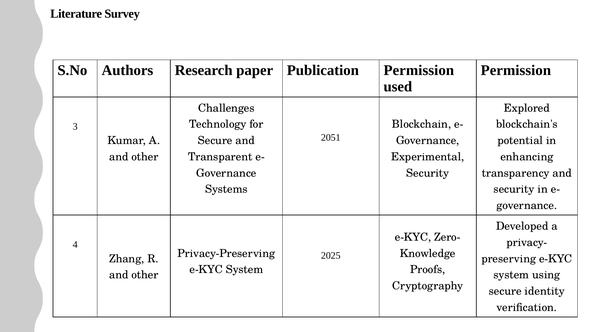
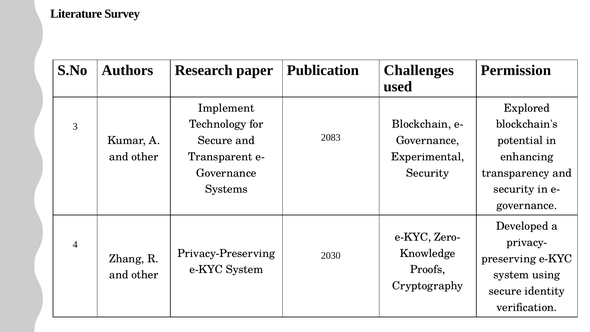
Publication Permission: Permission -> Challenges
Challenges: Challenges -> Implement
2051: 2051 -> 2083
2025: 2025 -> 2030
